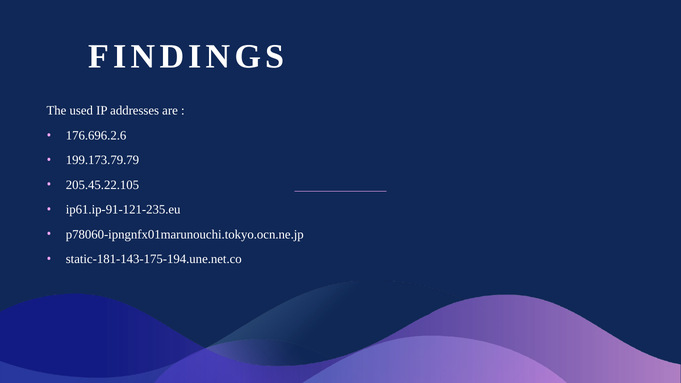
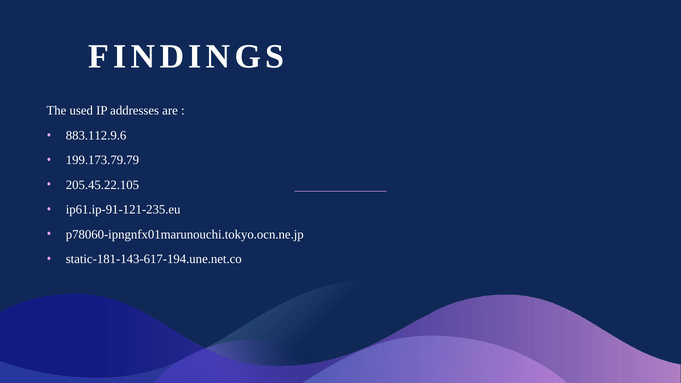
176.696.2.6: 176.696.2.6 -> 883.112.9.6
static-181-143-175-194.une.net.co: static-181-143-175-194.une.net.co -> static-181-143-617-194.une.net.co
